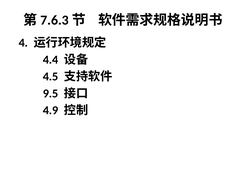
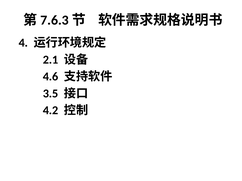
4.4: 4.4 -> 2.1
4.5: 4.5 -> 4.6
9.5: 9.5 -> 3.5
4.9: 4.9 -> 4.2
